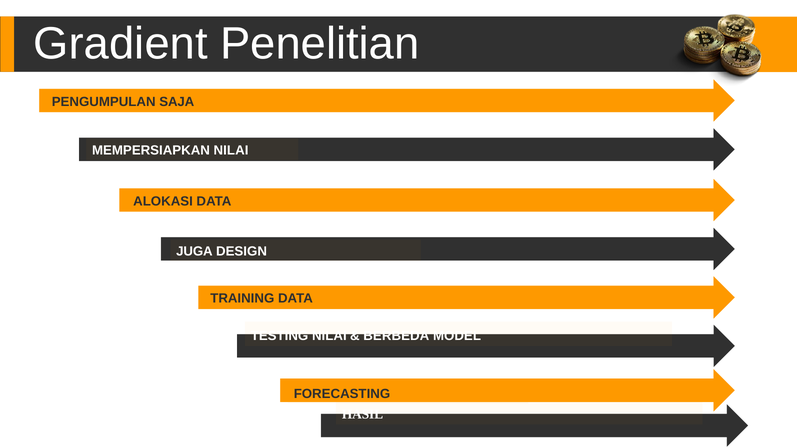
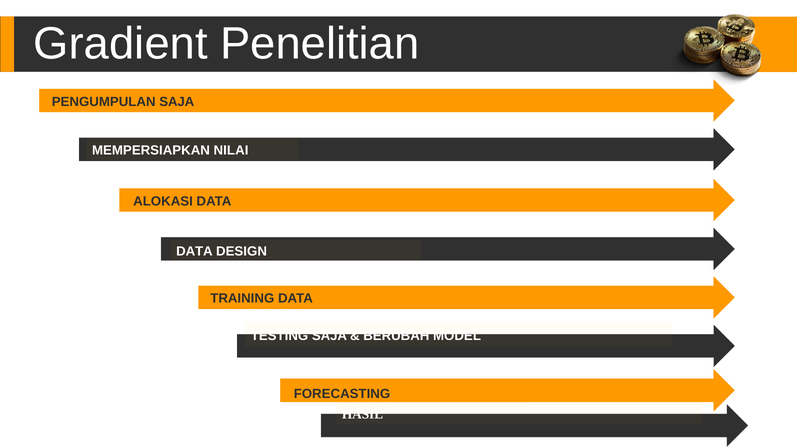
JUGA at (194, 252): JUGA -> DATA
TESTING NILAI: NILAI -> SAJA
BERBEDA: BERBEDA -> BERUBAH
